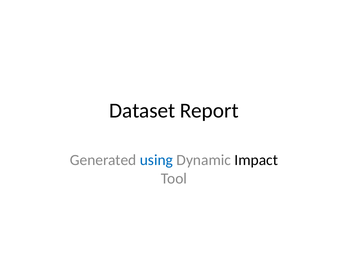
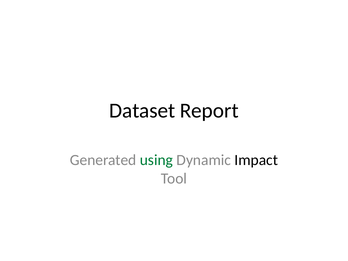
using colour: blue -> green
